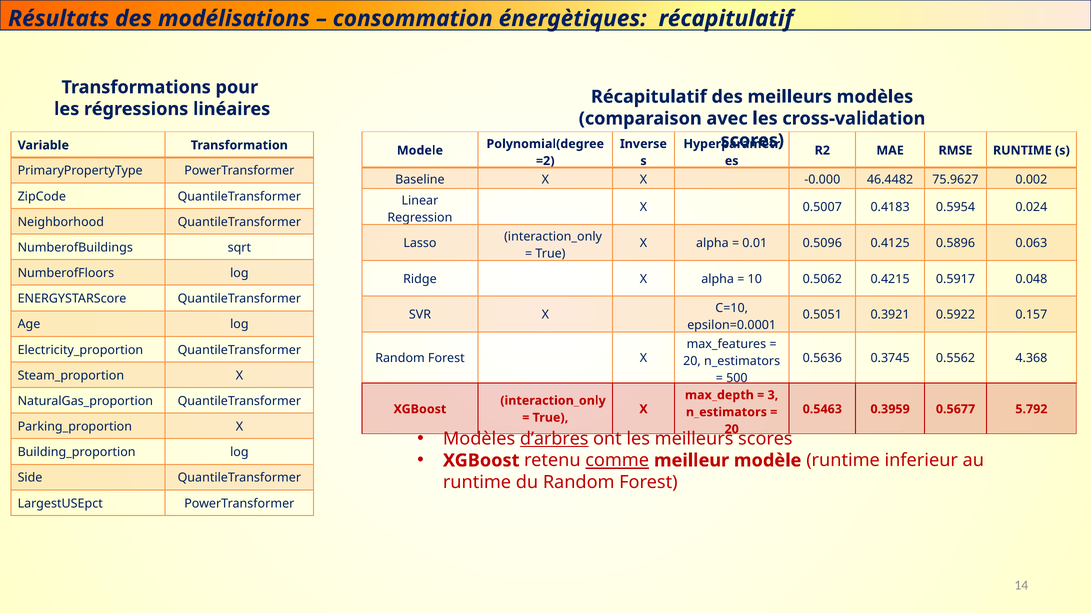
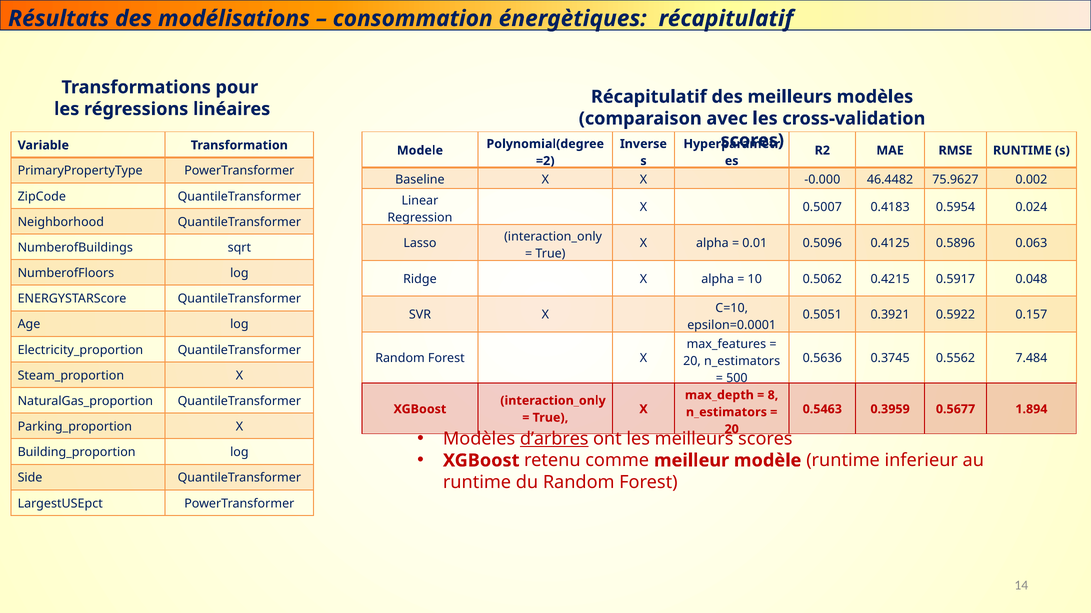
4.368: 4.368 -> 7.484
3: 3 -> 8
5.792: 5.792 -> 1.894
comme underline: present -> none
